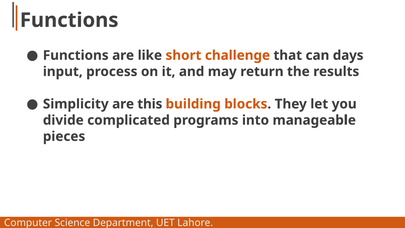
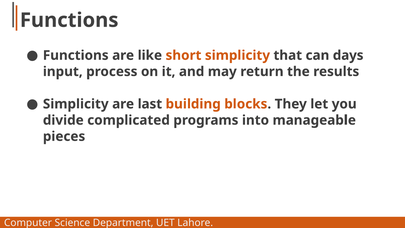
short challenge: challenge -> simplicity
this: this -> last
